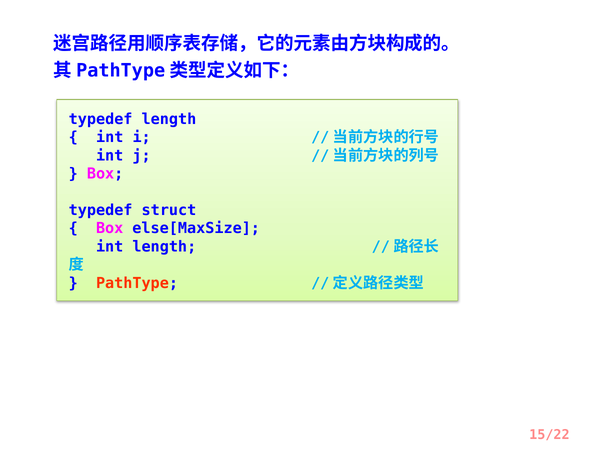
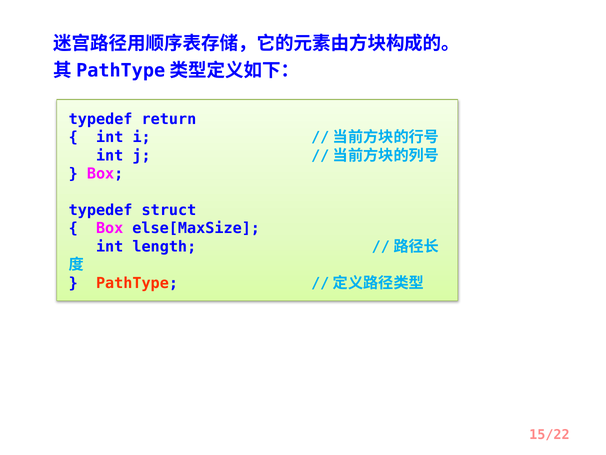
typedef length: length -> return
